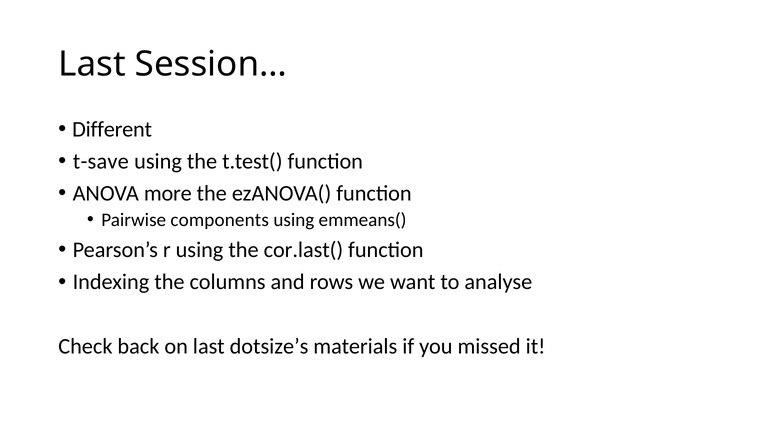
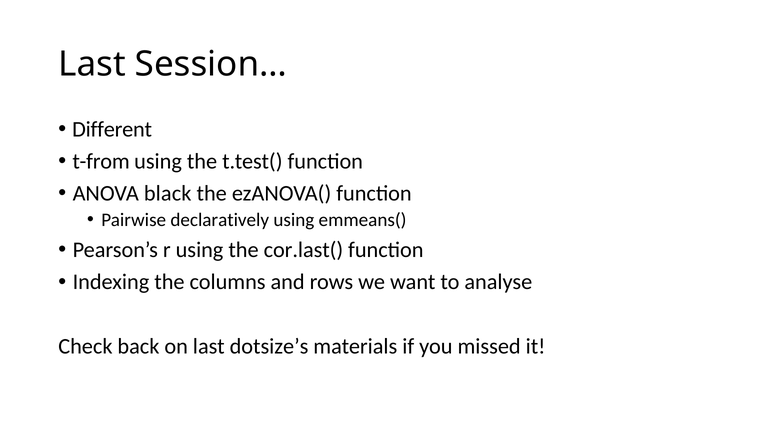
t-save: t-save -> t-from
more: more -> black
components: components -> declaratively
